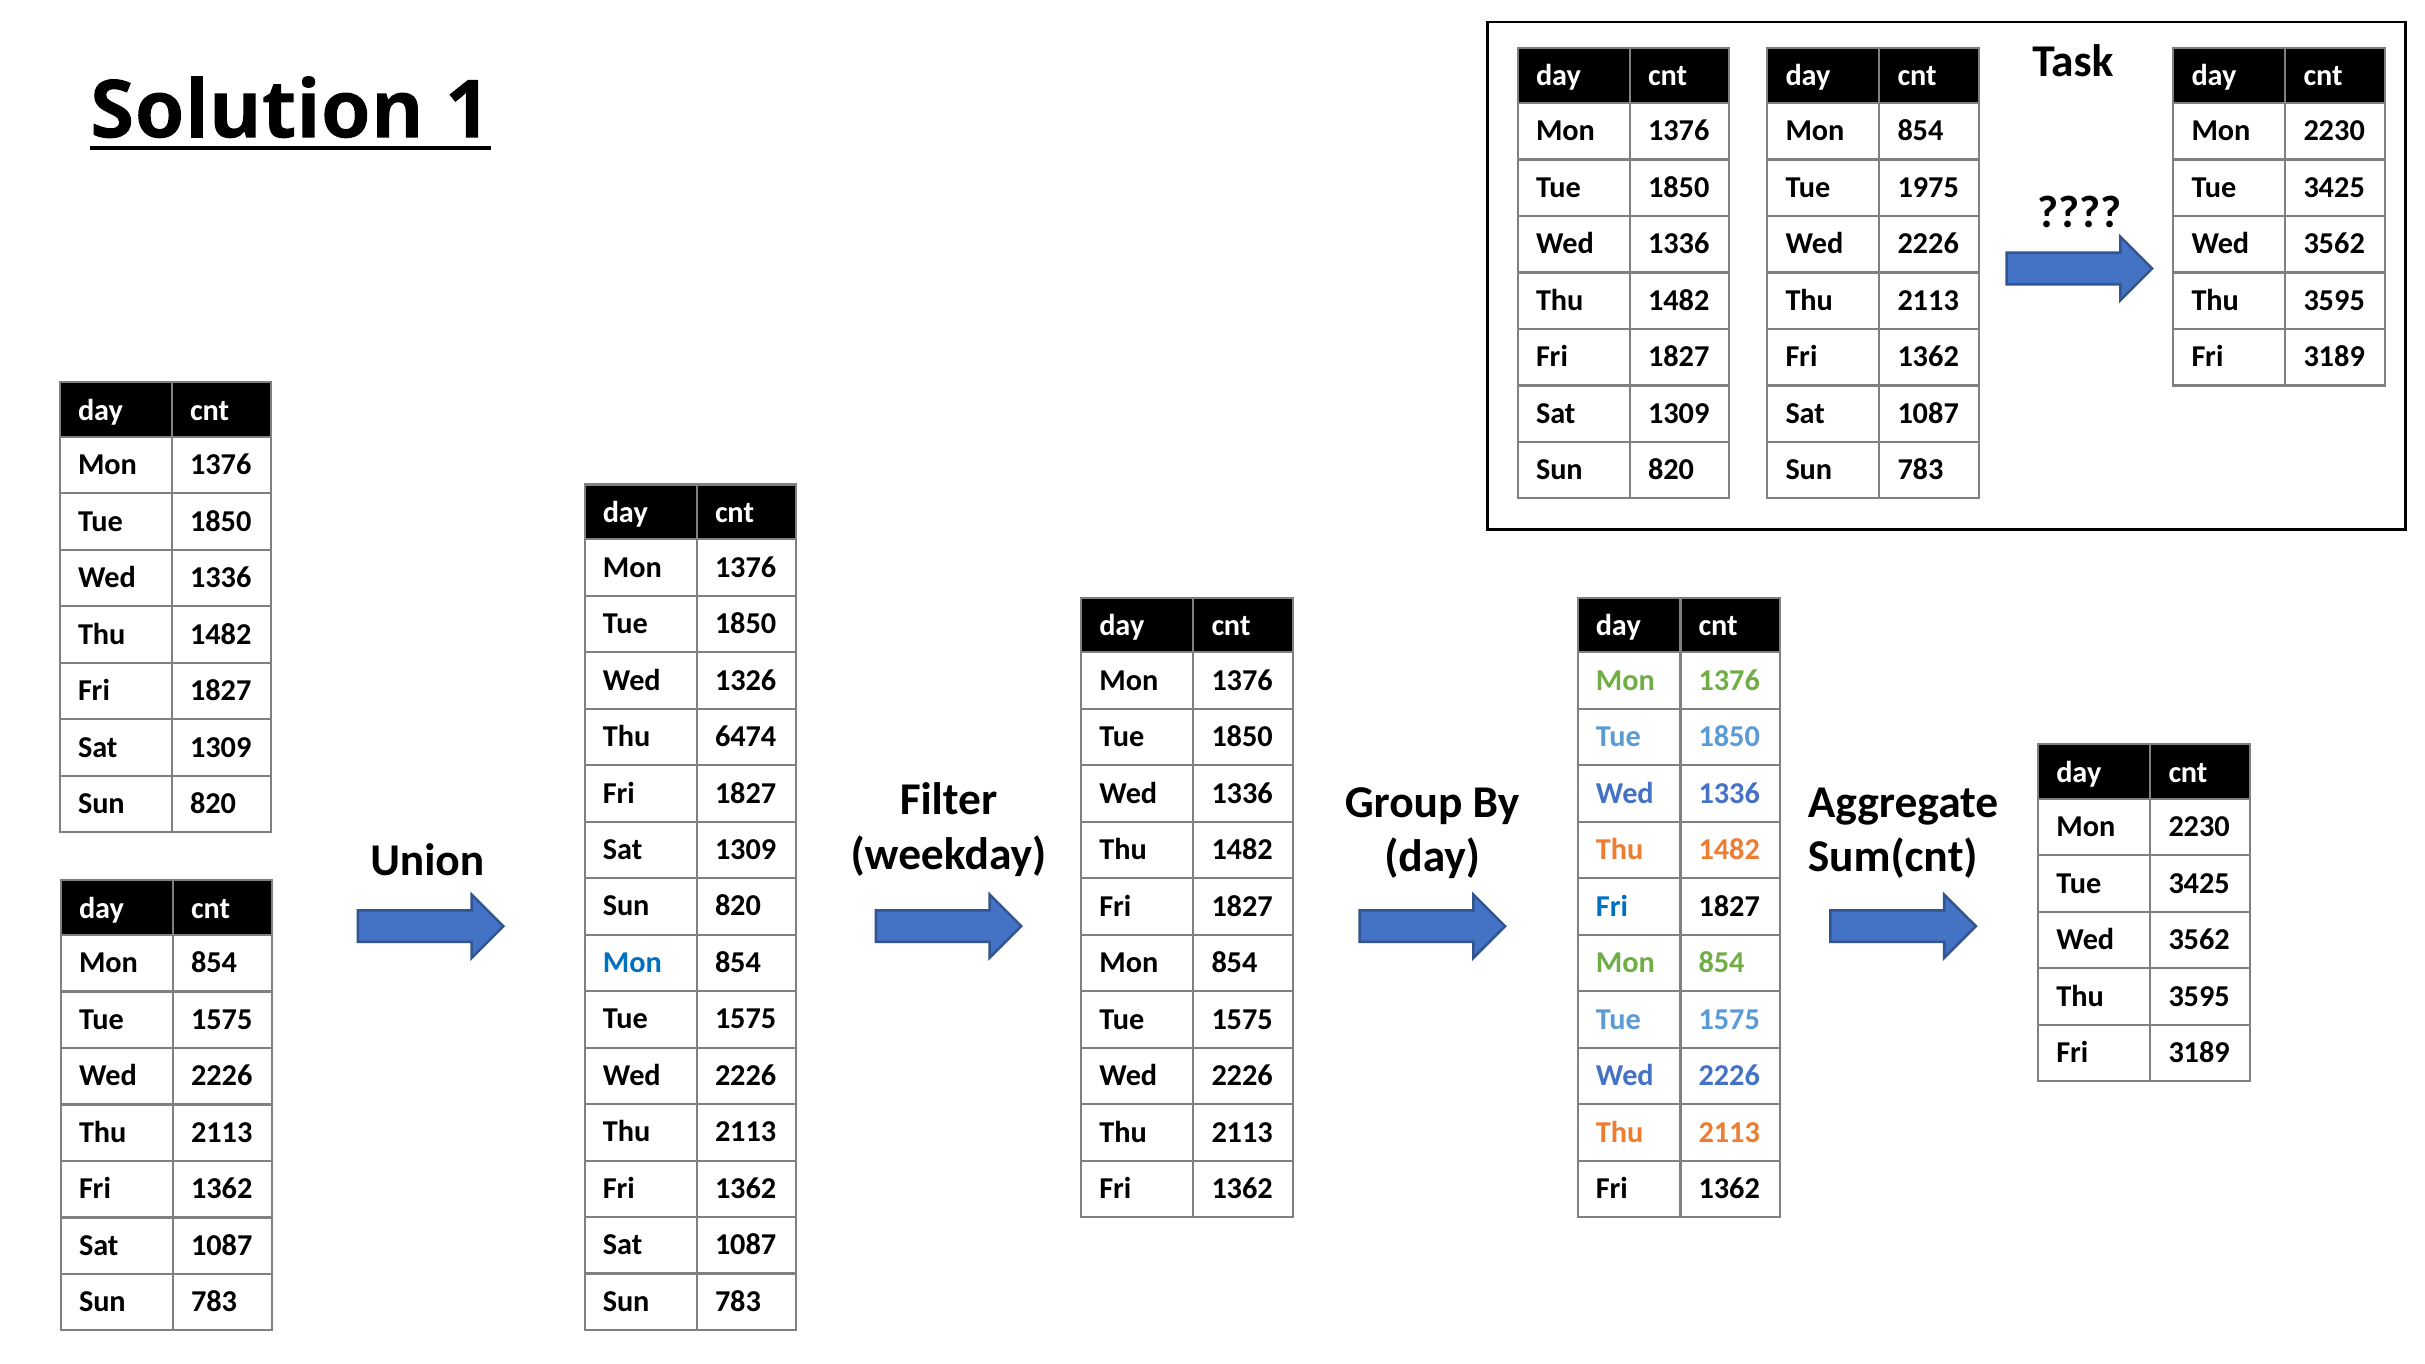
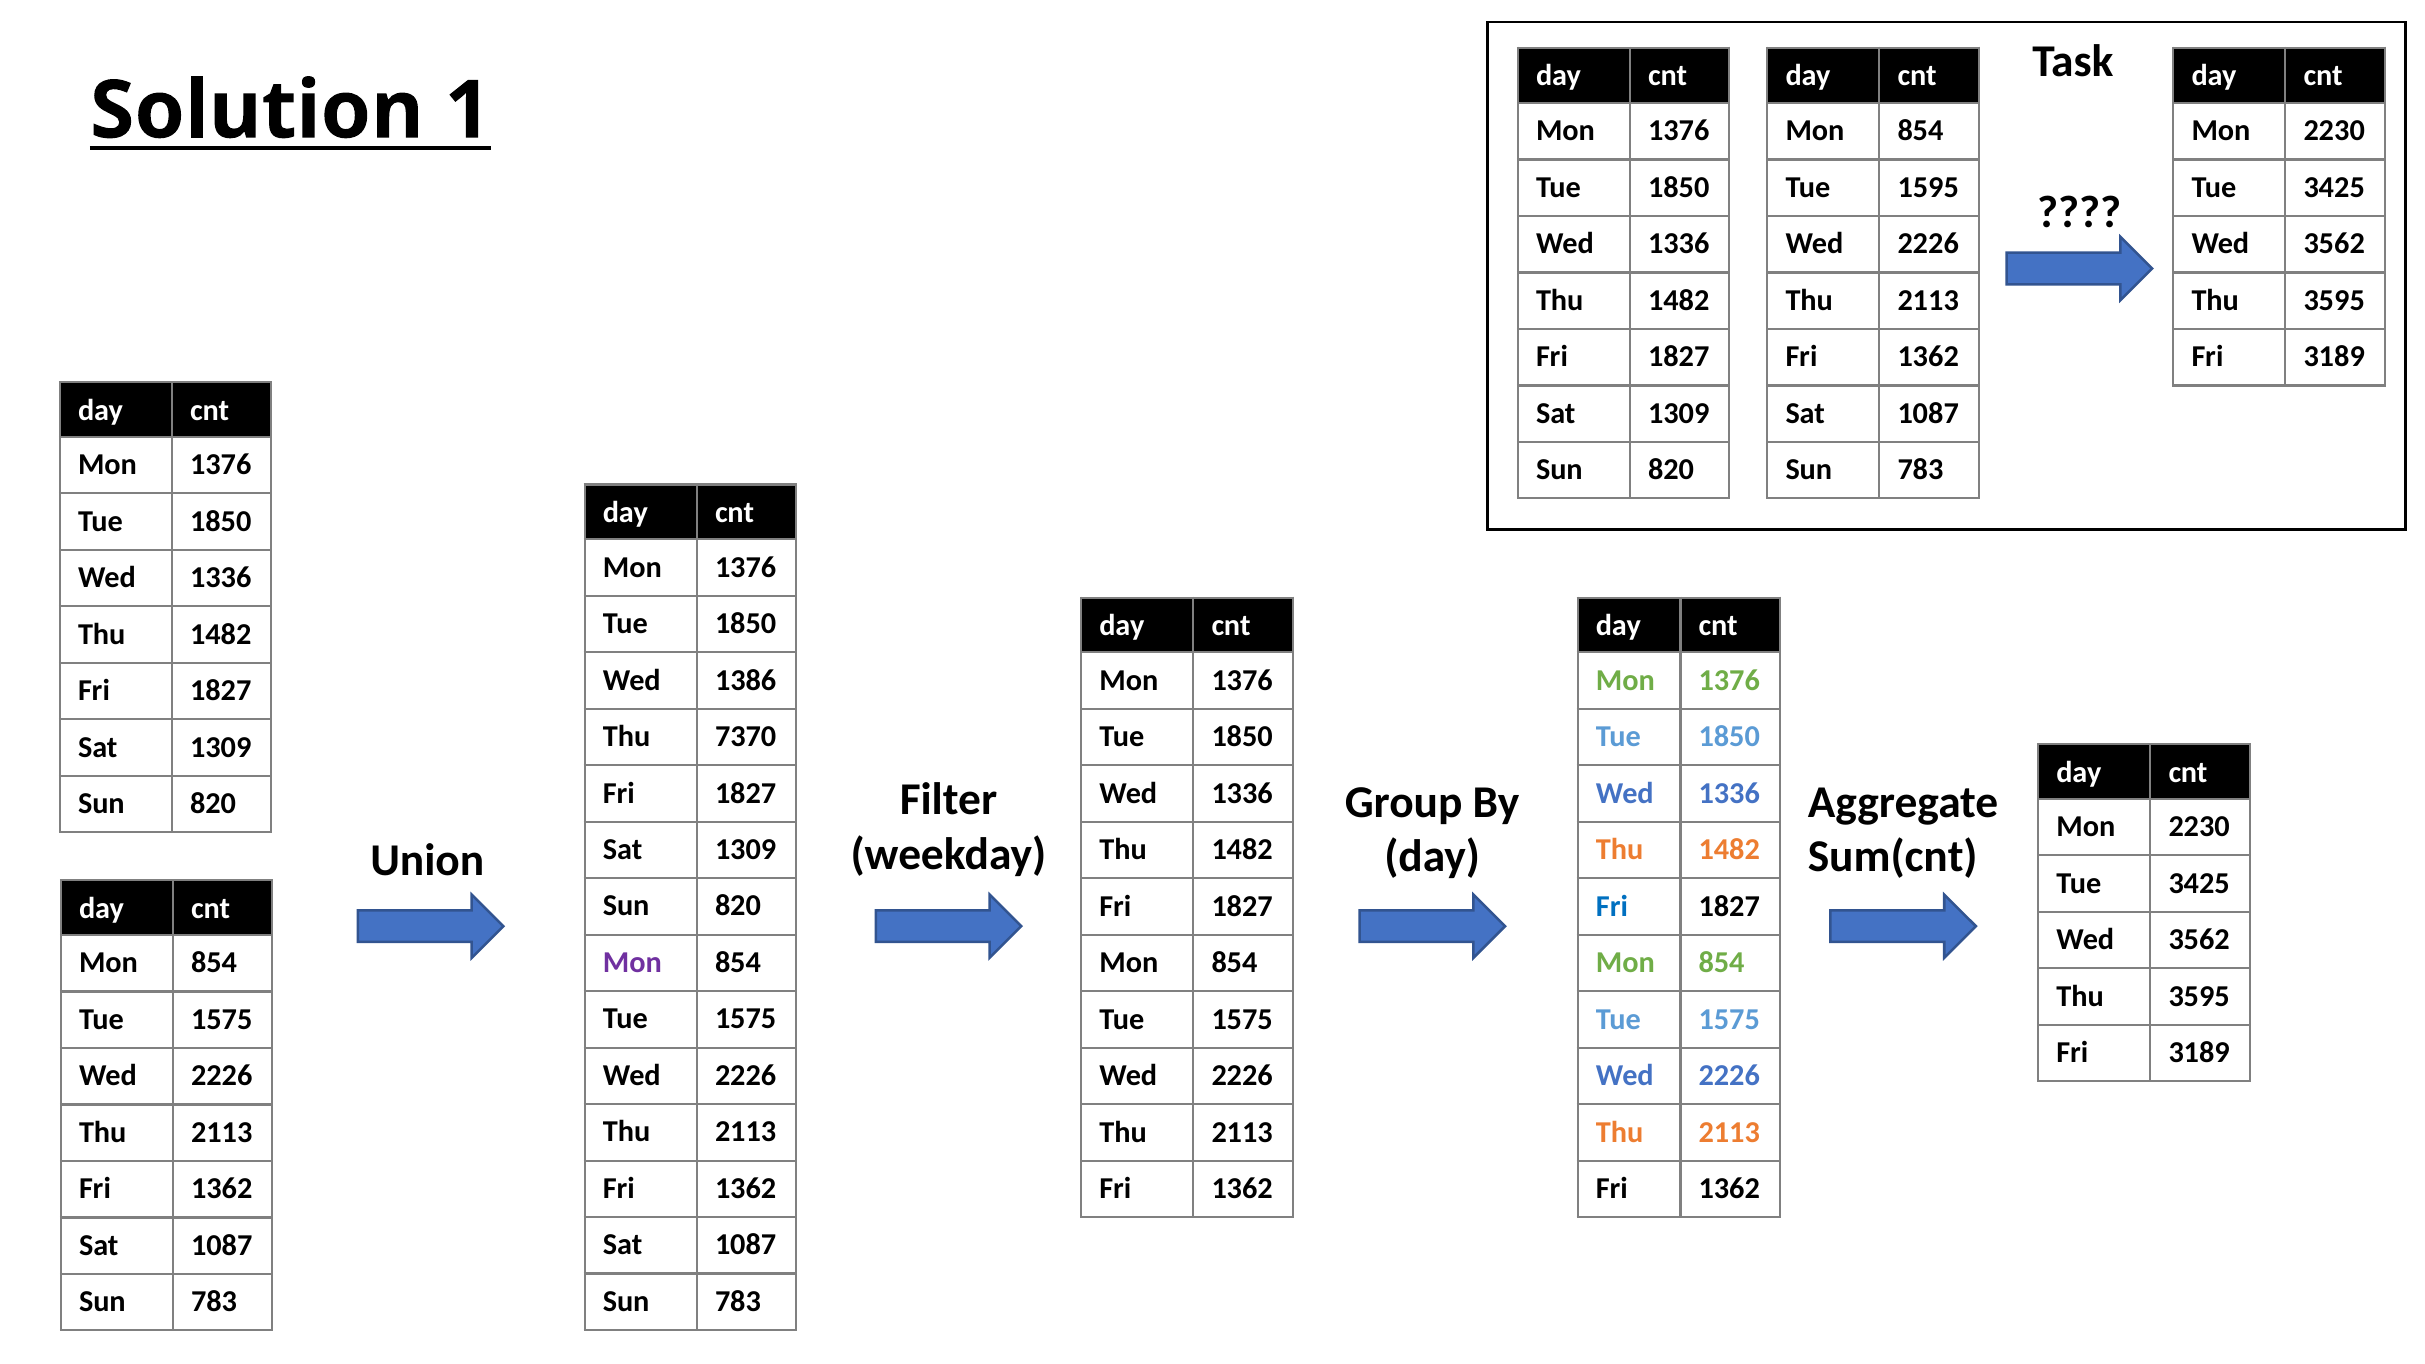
1975: 1975 -> 1595
1326: 1326 -> 1386
6474: 6474 -> 7370
Mon at (632, 963) colour: blue -> purple
